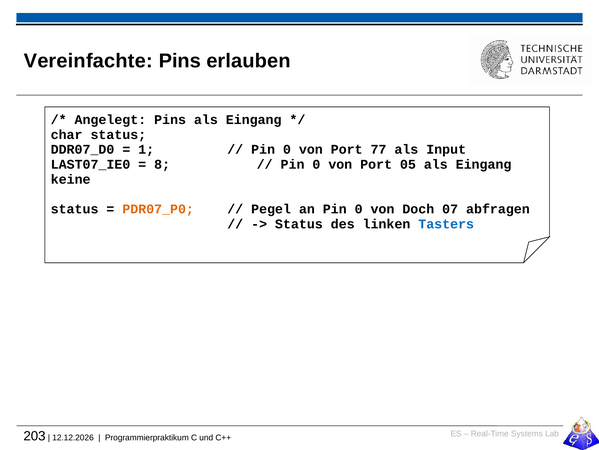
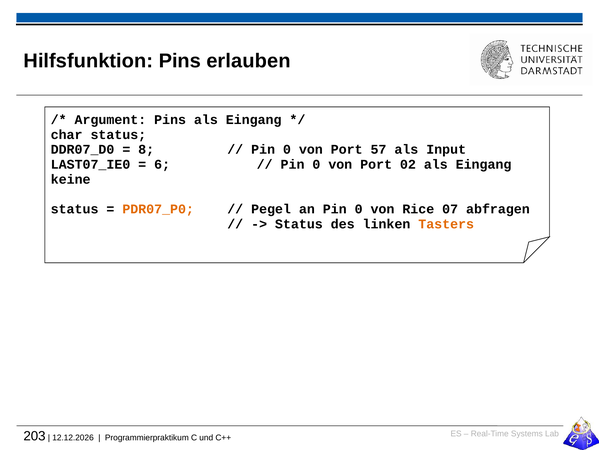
Vereinfachte: Vereinfachte -> Hilfsfunktion
Angelegt: Angelegt -> Argument
1: 1 -> 8
77: 77 -> 57
8: 8 -> 6
05: 05 -> 02
Doch: Doch -> Rice
Tasters colour: blue -> orange
